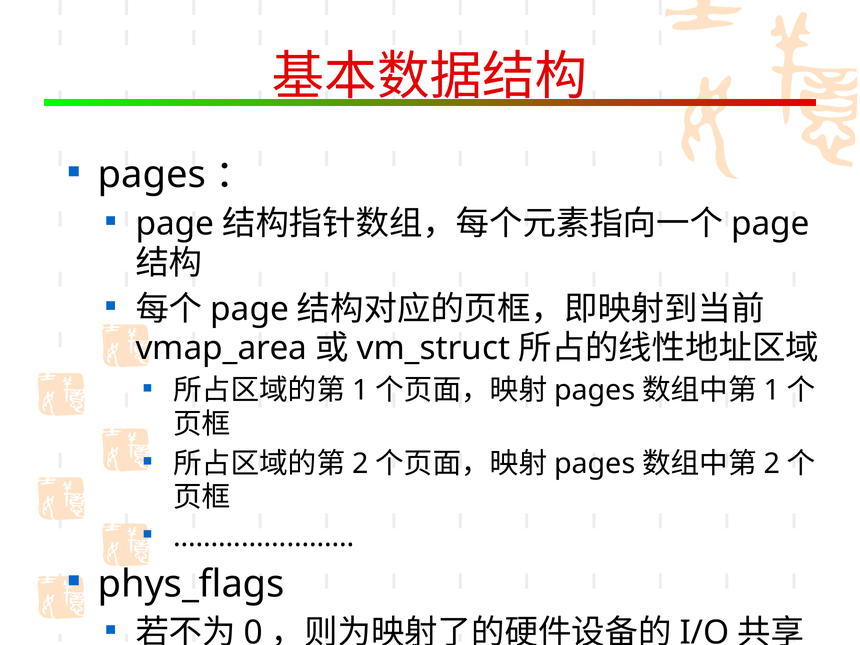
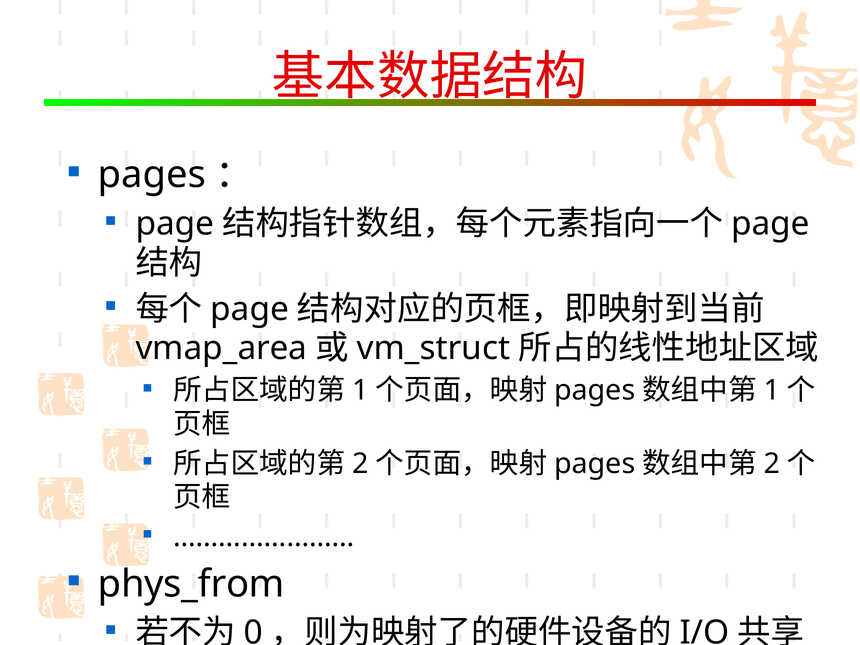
phys_flags: phys_flags -> phys_from
